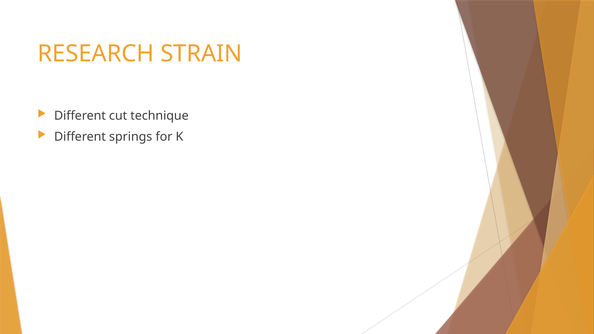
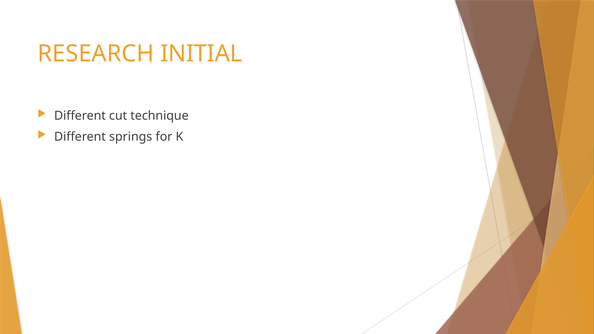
STRAIN: STRAIN -> INITIAL
